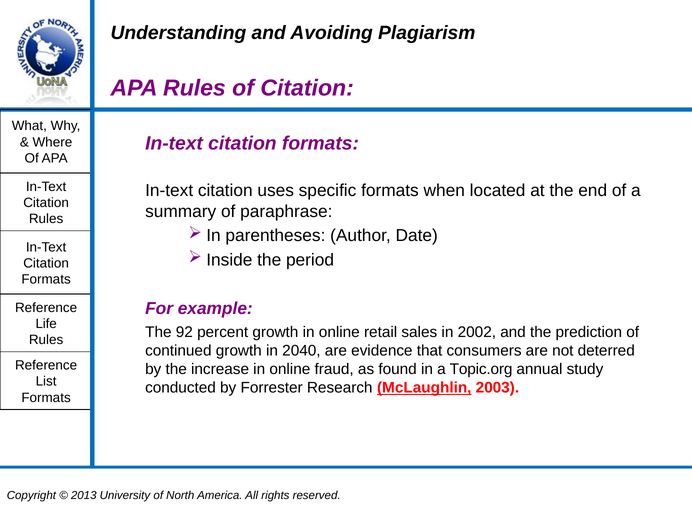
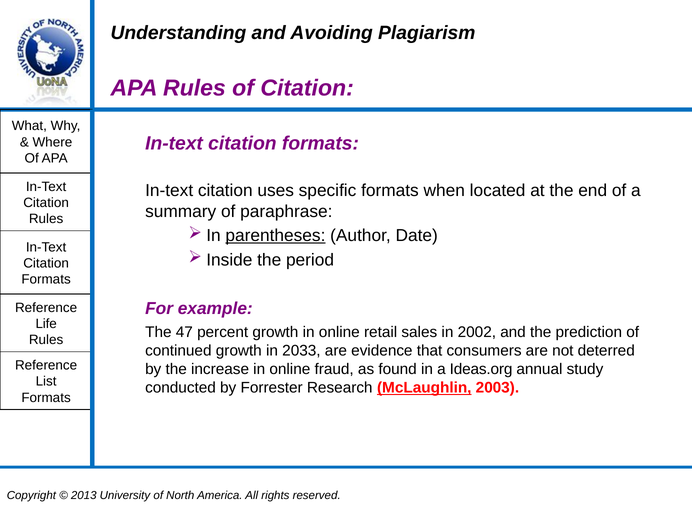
parentheses underline: none -> present
92: 92 -> 47
2040: 2040 -> 2033
Topic.org: Topic.org -> Ideas.org
